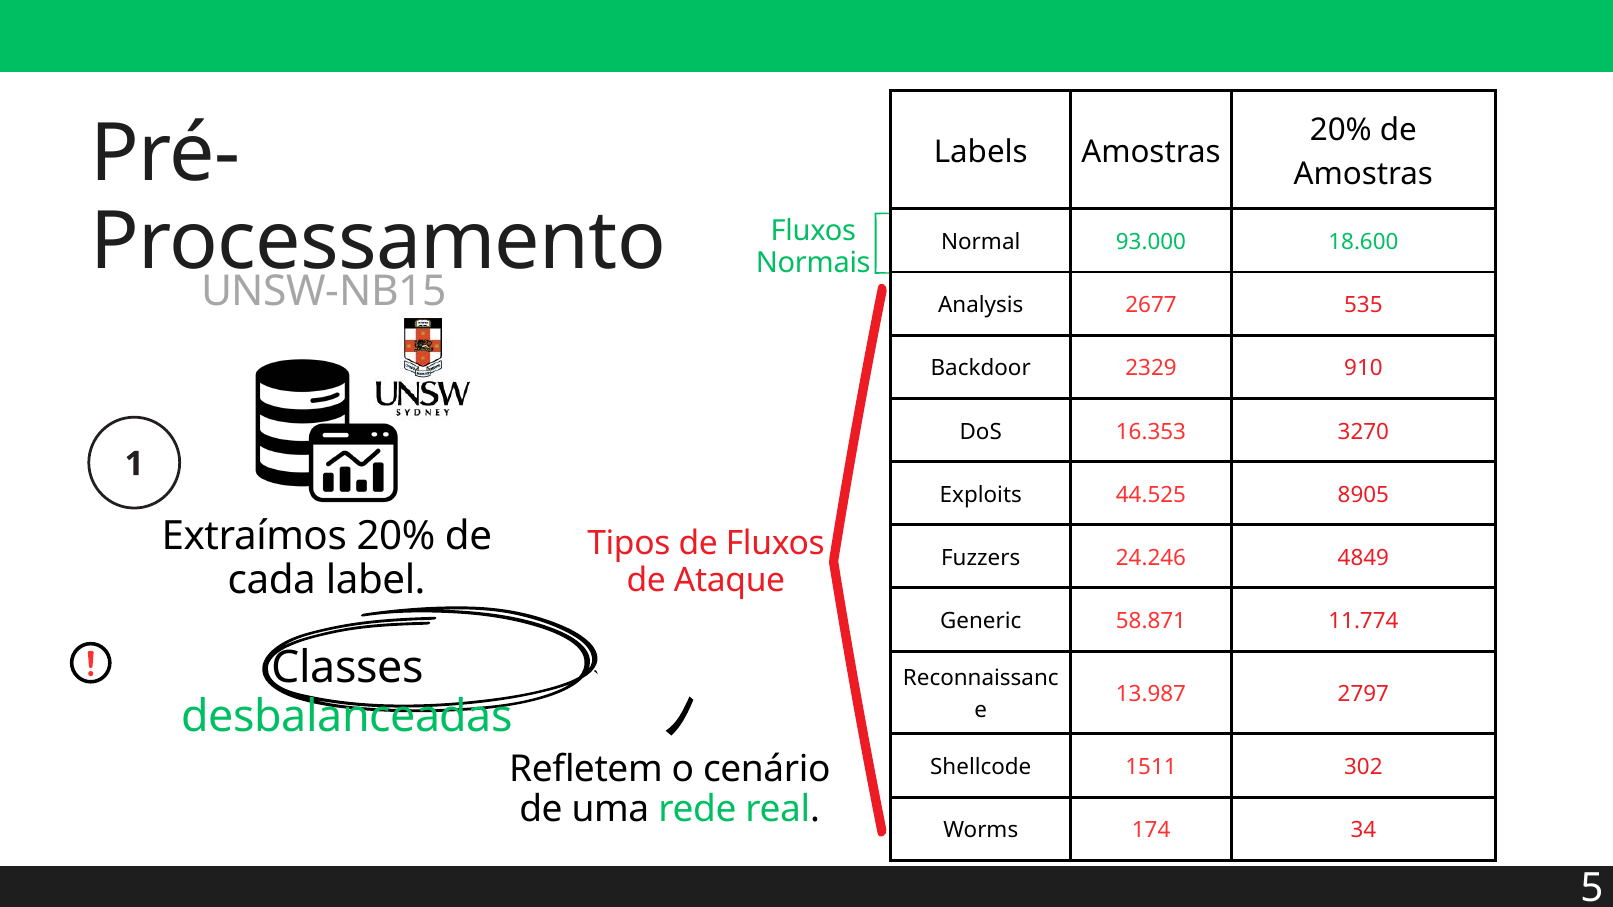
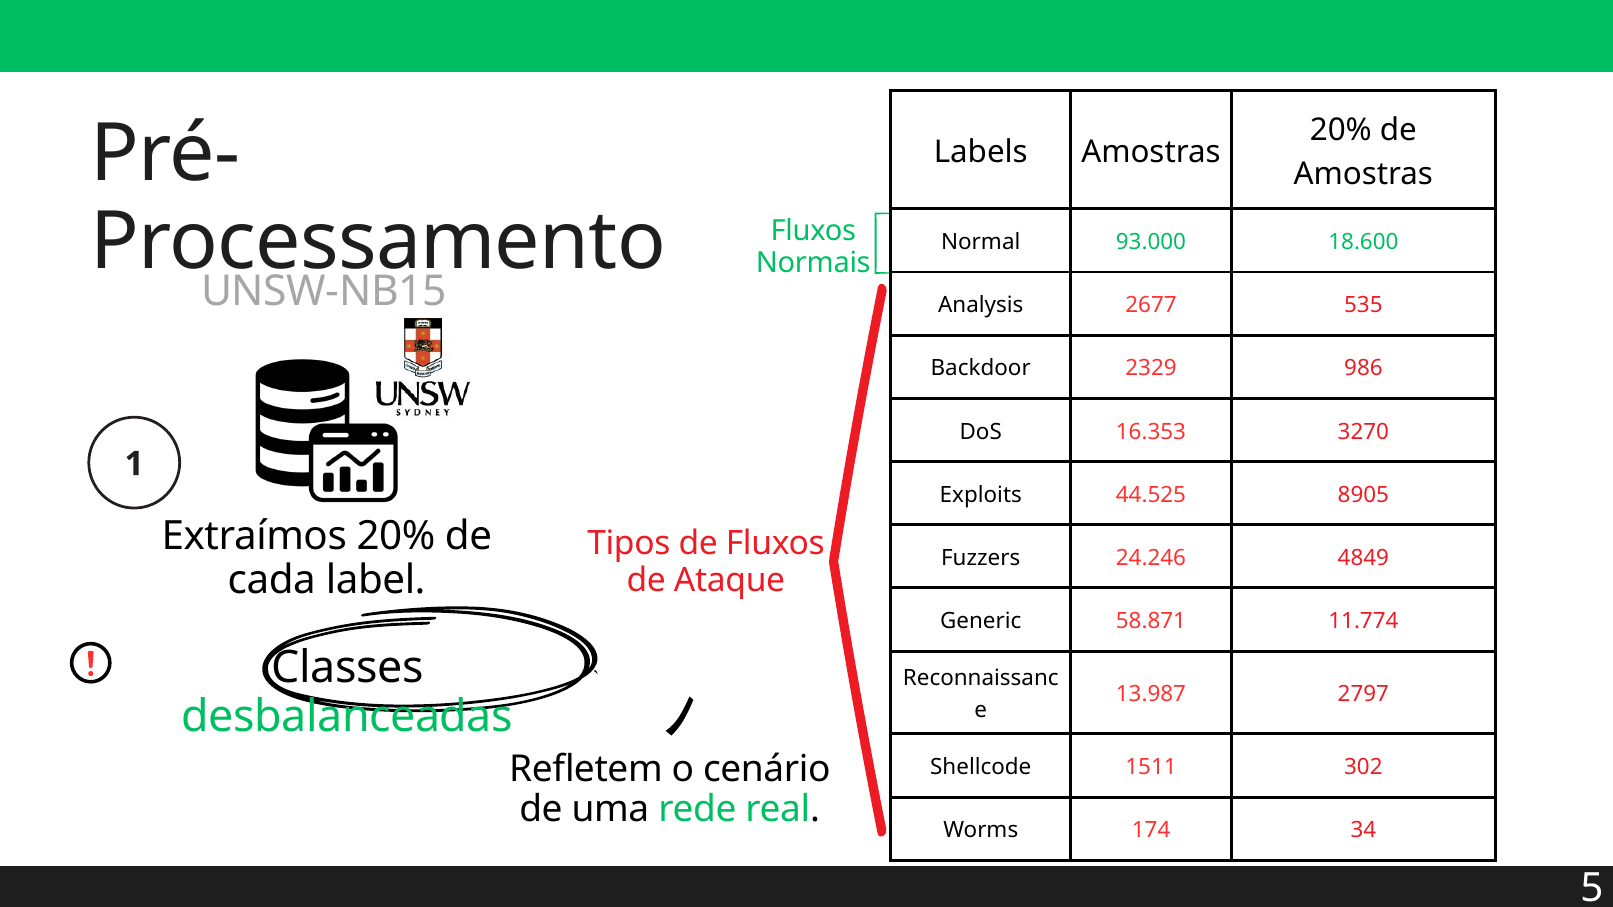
910: 910 -> 986
